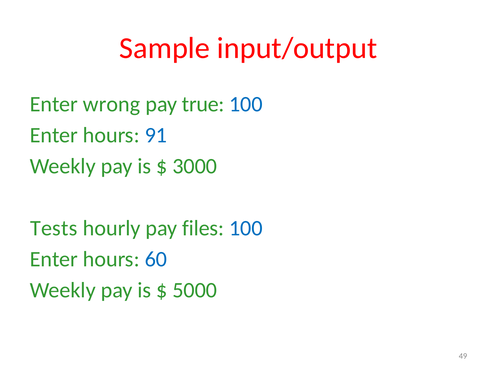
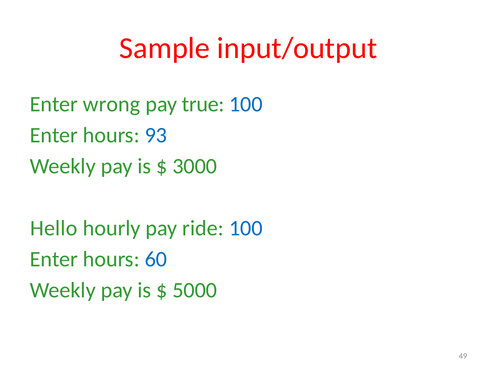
91: 91 -> 93
Tests: Tests -> Hello
files: files -> ride
